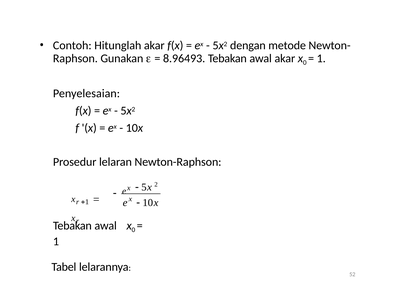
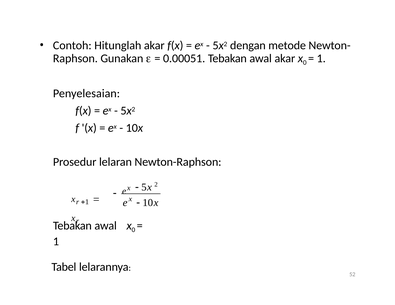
8.96493: 8.96493 -> 0.00051
